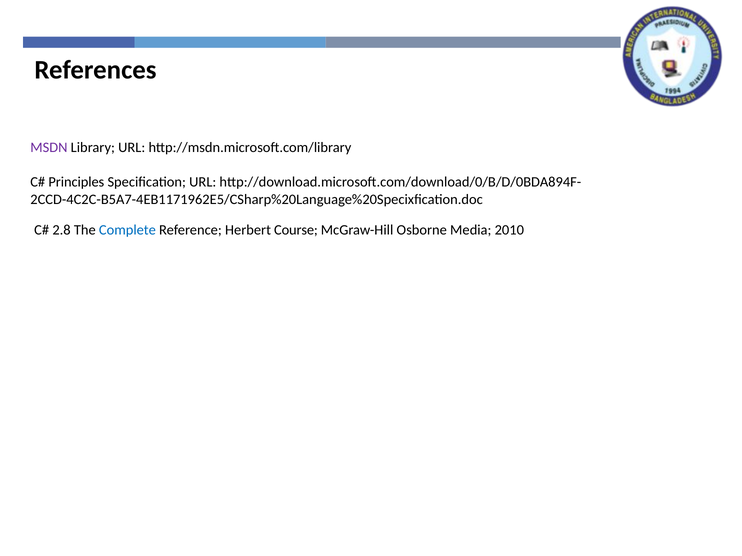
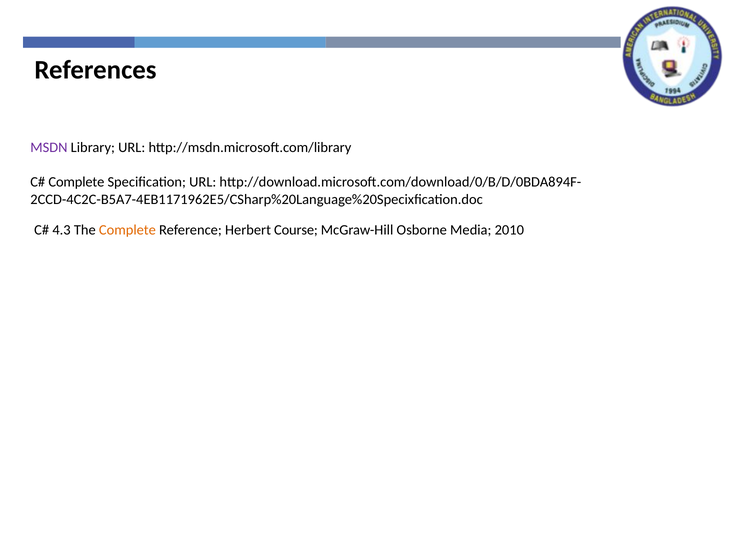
Principles at (76, 182): Principles -> Complete
2.8: 2.8 -> 4.3
Complete at (127, 230) colour: blue -> orange
